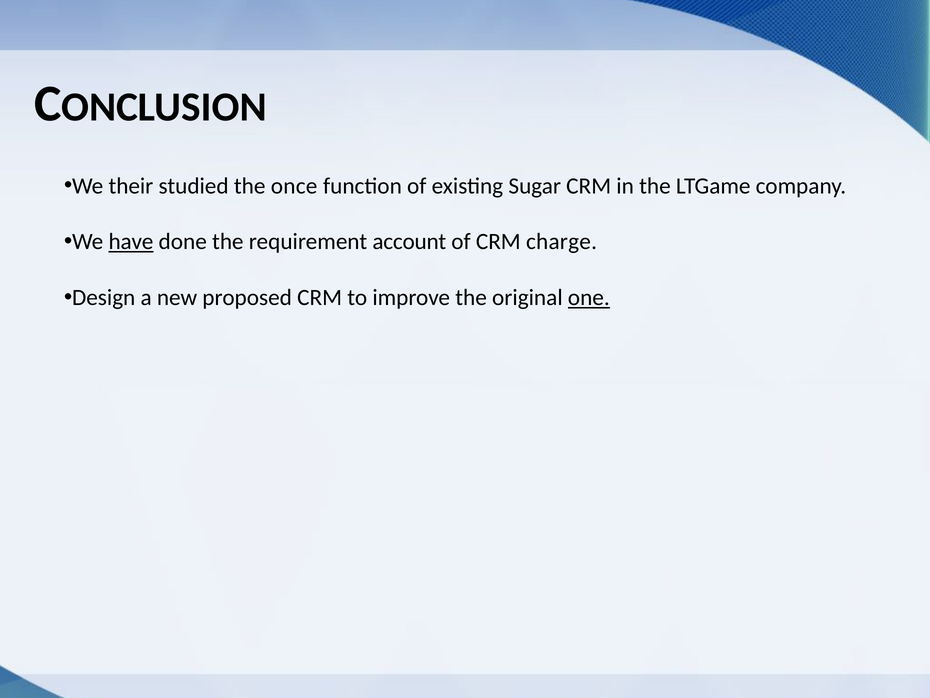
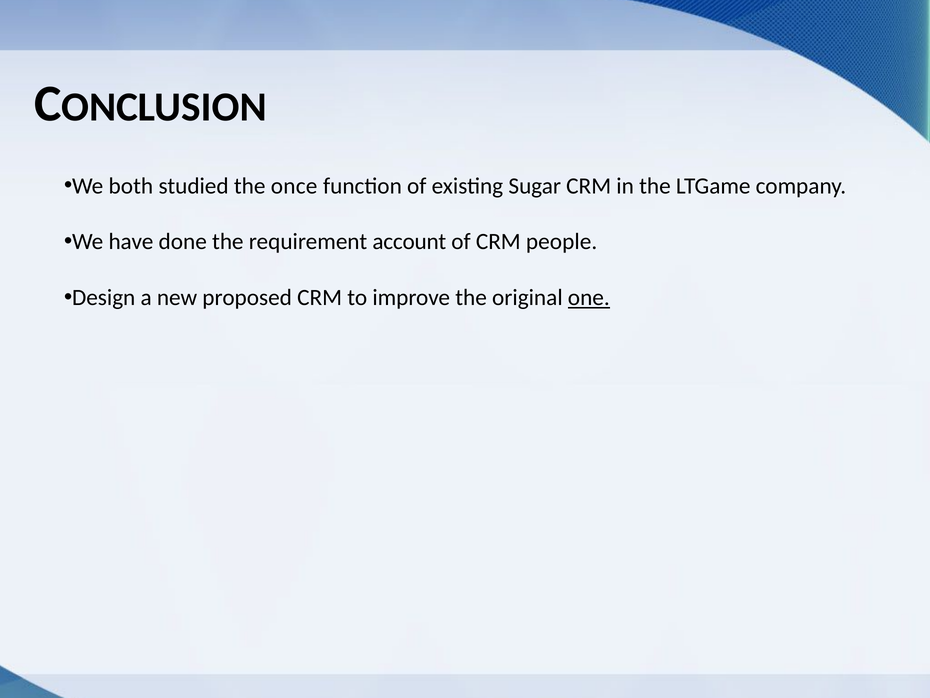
their: their -> both
have underline: present -> none
charge: charge -> people
